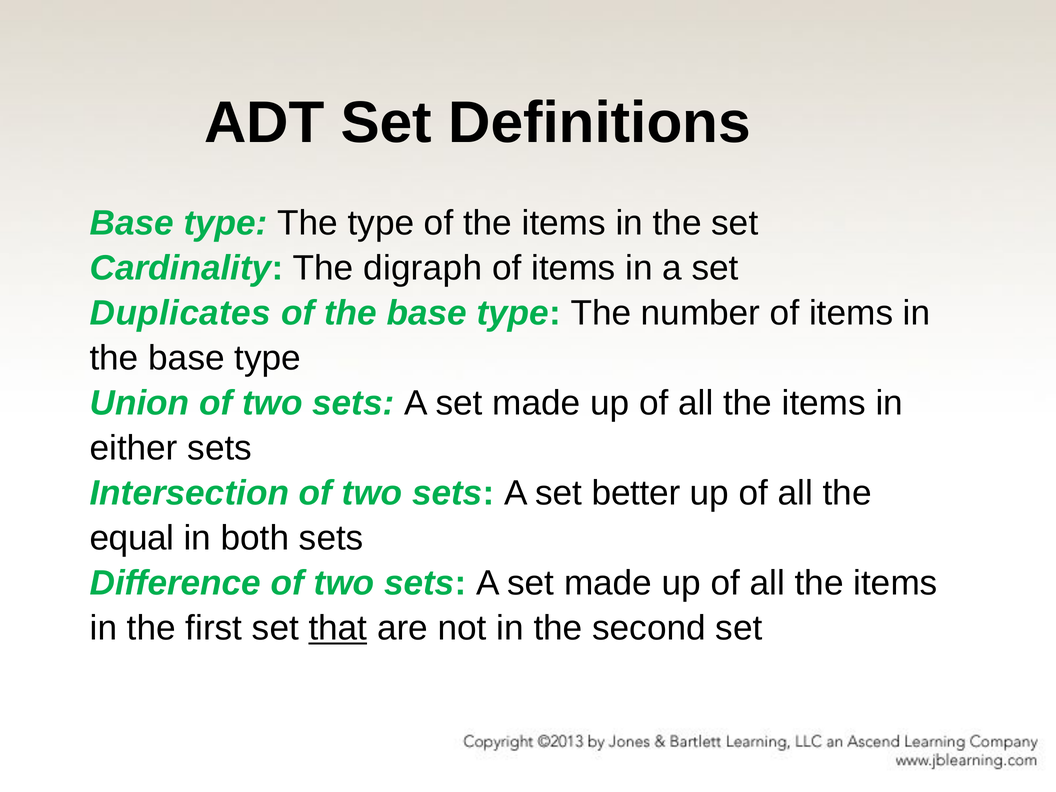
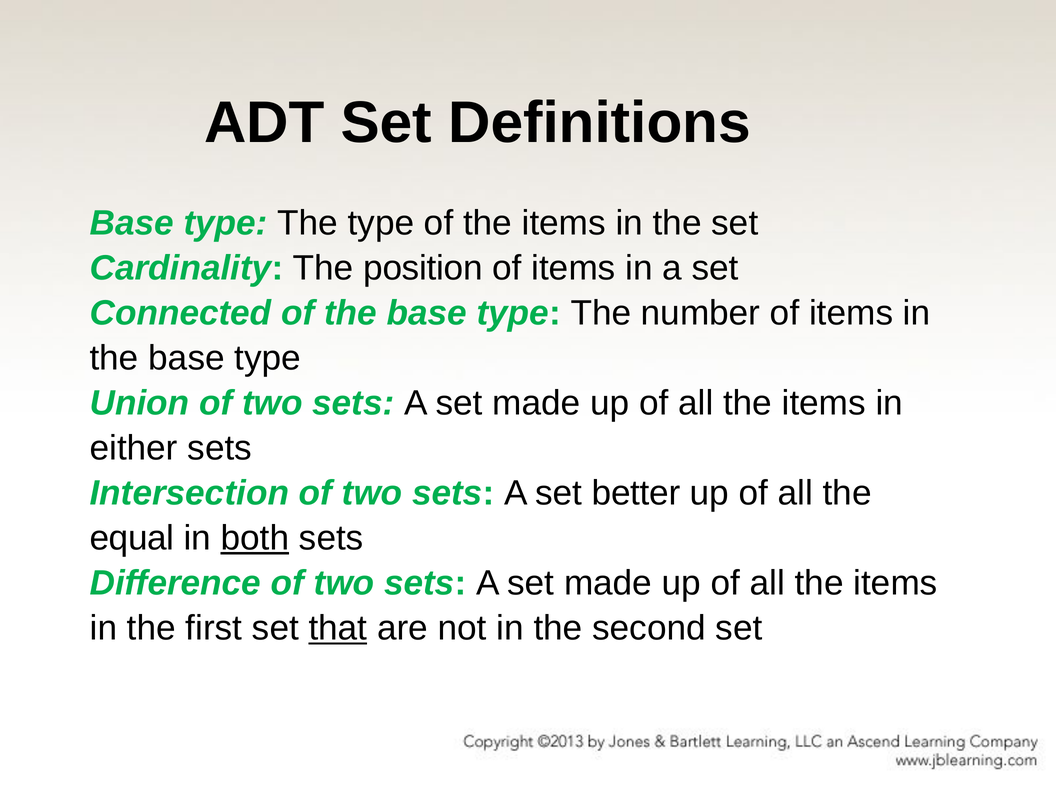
digraph: digraph -> position
Duplicates: Duplicates -> Connected
both underline: none -> present
